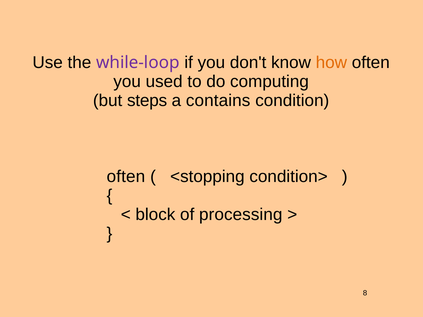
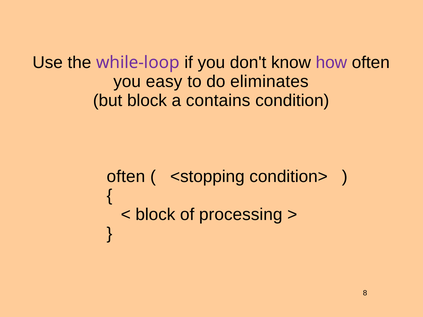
how colour: orange -> purple
used: used -> easy
computing: computing -> eliminates
but steps: steps -> block
